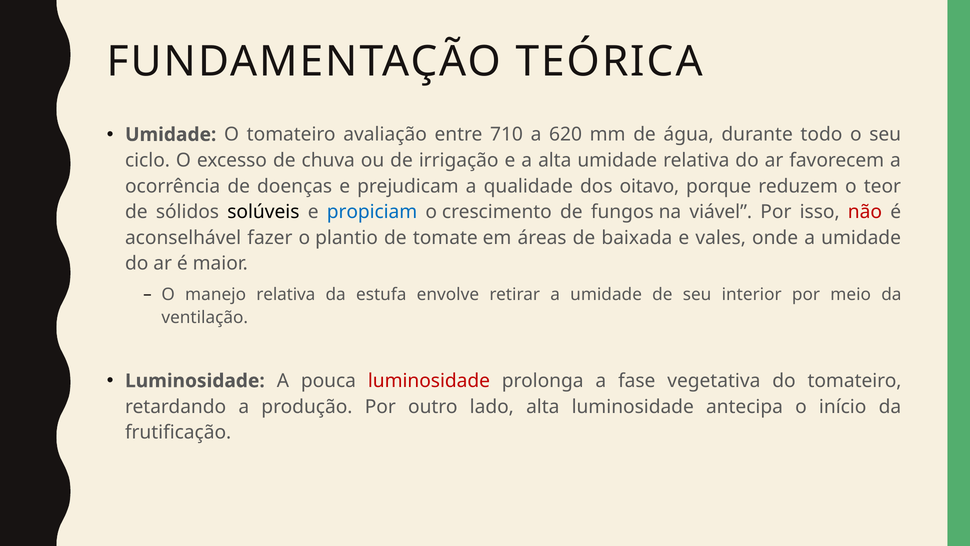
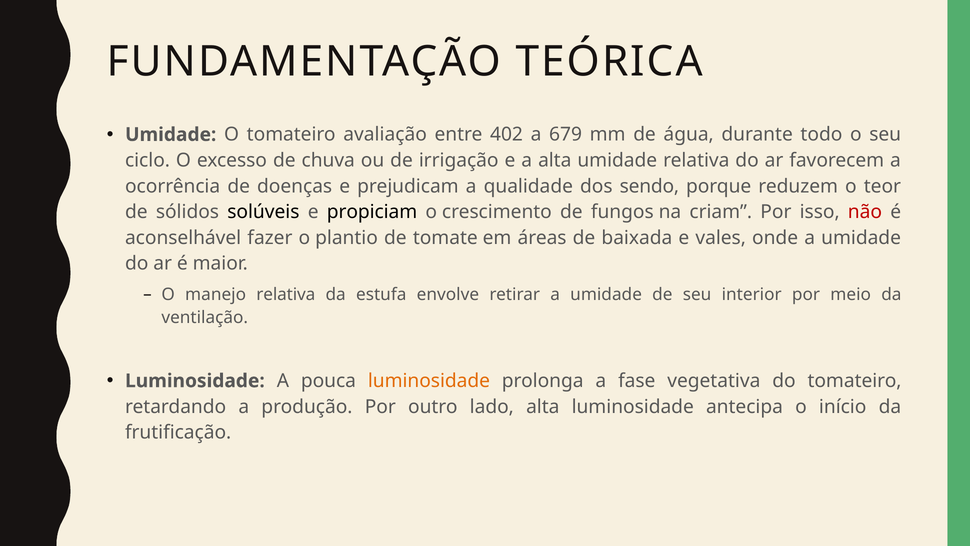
710: 710 -> 402
620: 620 -> 679
oitavo: oitavo -> sendo
propiciam colour: blue -> black
viável: viável -> criam
luminosidade at (429, 381) colour: red -> orange
